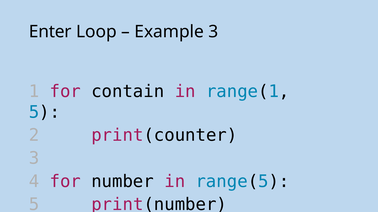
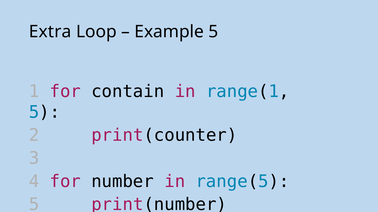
Enter: Enter -> Extra
Example 3: 3 -> 5
